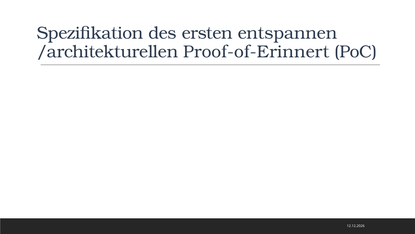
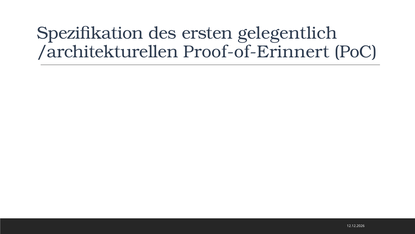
entspannen: entspannen -> gelegentlich
